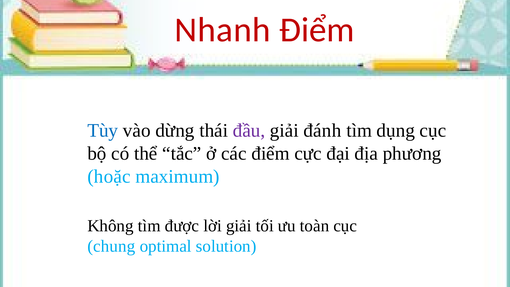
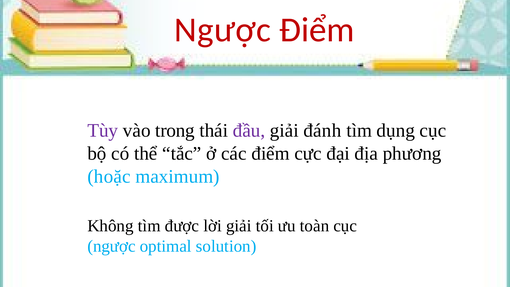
Nhanh at (223, 30): Nhanh -> Ngược
Tùy colour: blue -> purple
dừng: dừng -> trong
chung at (111, 246): chung -> ngược
